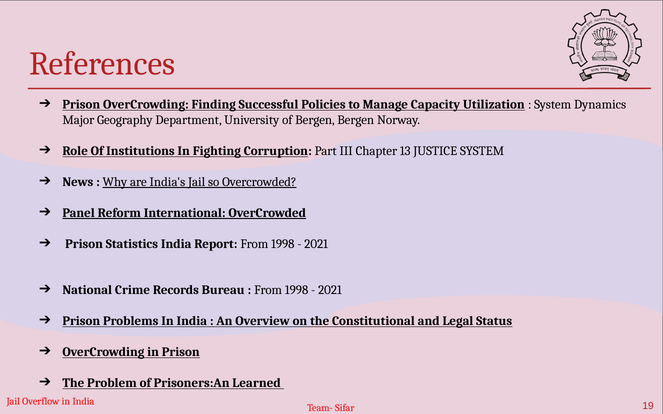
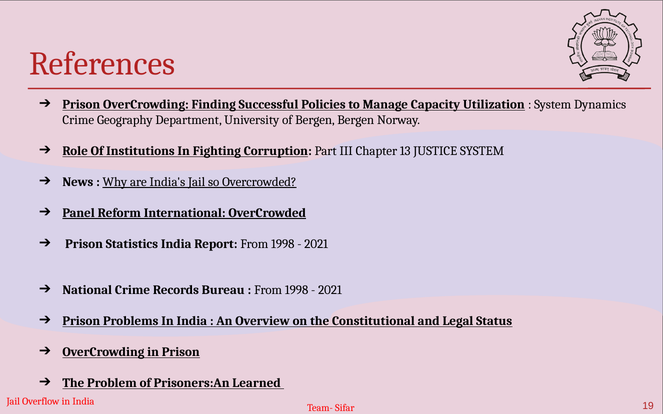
Major at (78, 120): Major -> Crime
